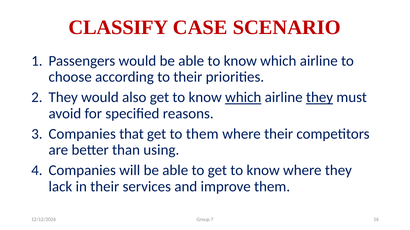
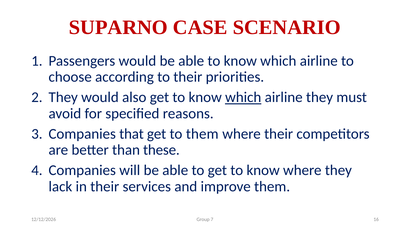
CLASSIFY: CLASSIFY -> SUPARNO
they at (320, 98) underline: present -> none
using: using -> these
